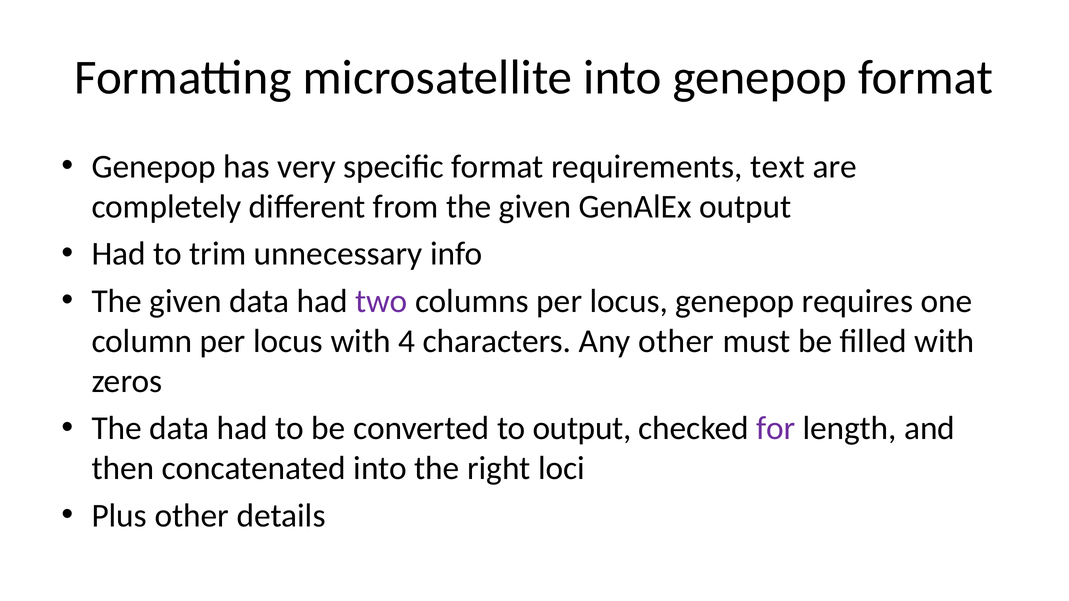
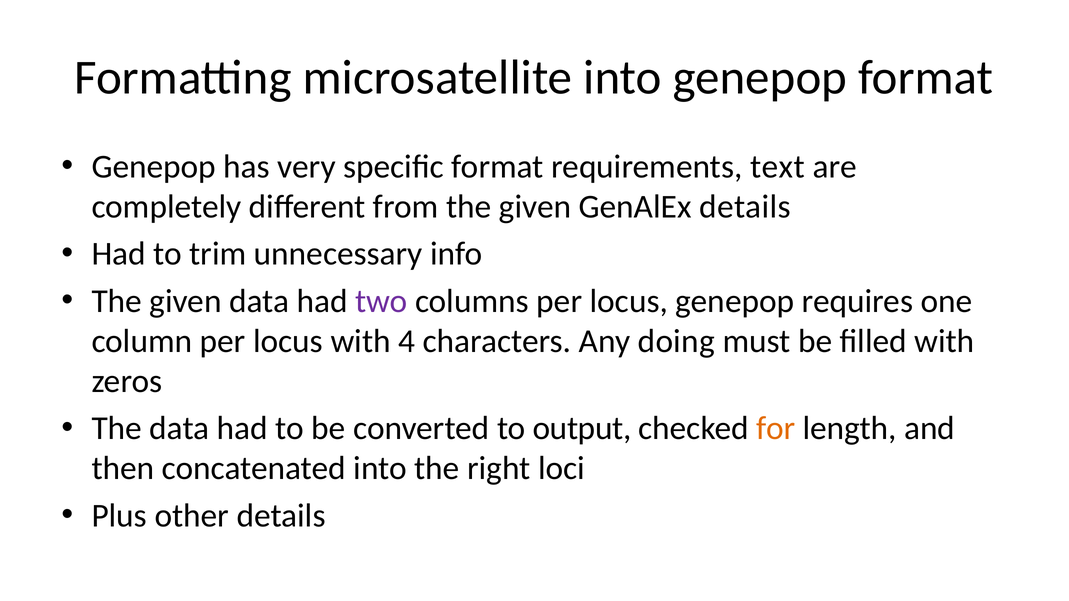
GenAlEx output: output -> details
Any other: other -> doing
for colour: purple -> orange
